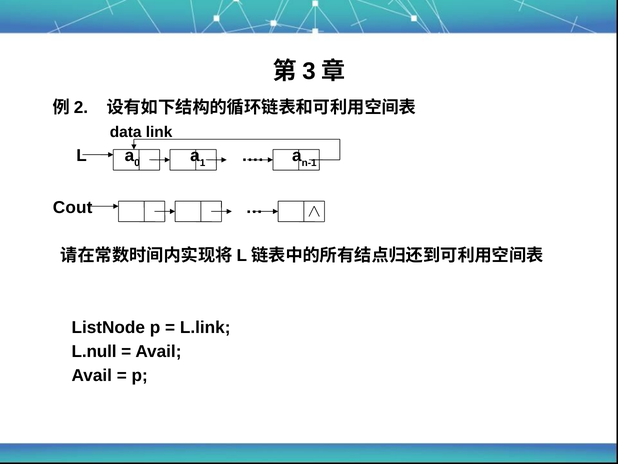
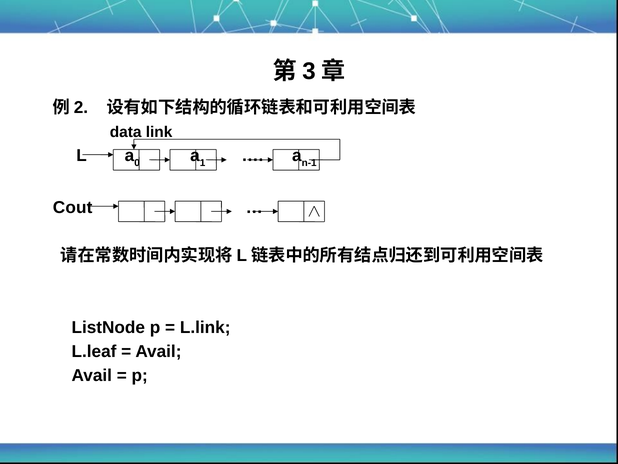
L.null: L.null -> L.leaf
